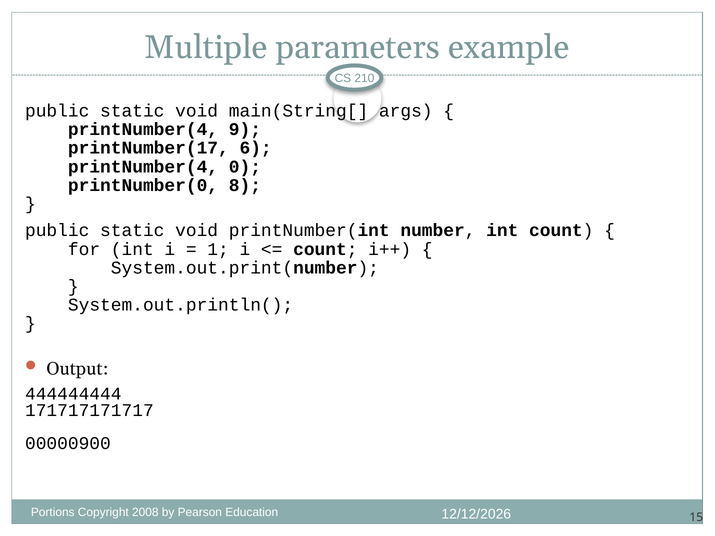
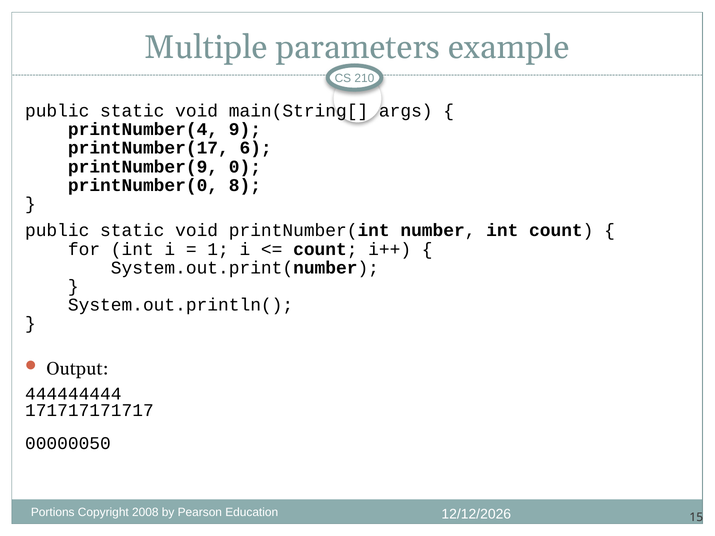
printNumber(4 at (143, 167): printNumber(4 -> printNumber(9
00000900: 00000900 -> 00000050
